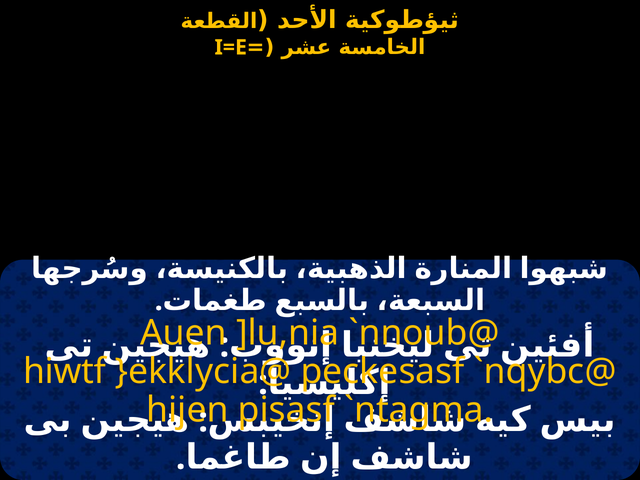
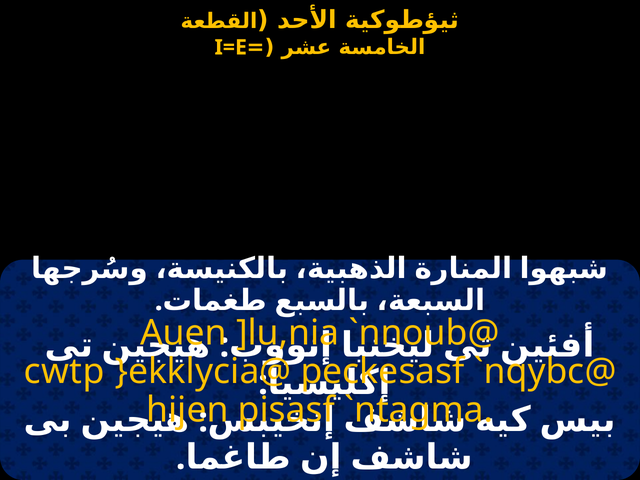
hiwtf: hiwtf -> cwtp
